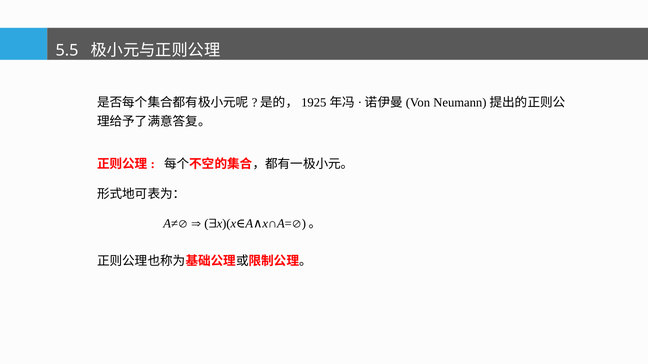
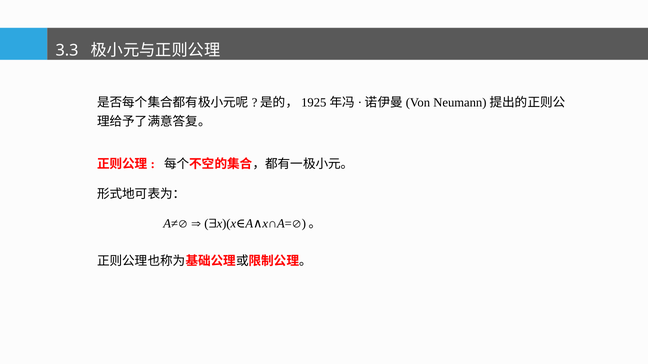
5.5: 5.5 -> 3.3
